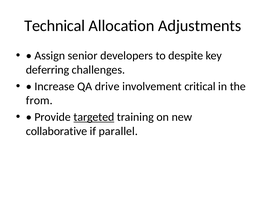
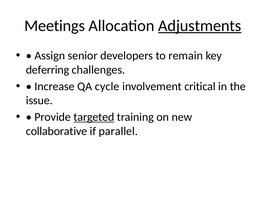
Technical: Technical -> Meetings
Adjustments underline: none -> present
despite: despite -> remain
drive: drive -> cycle
from: from -> issue
